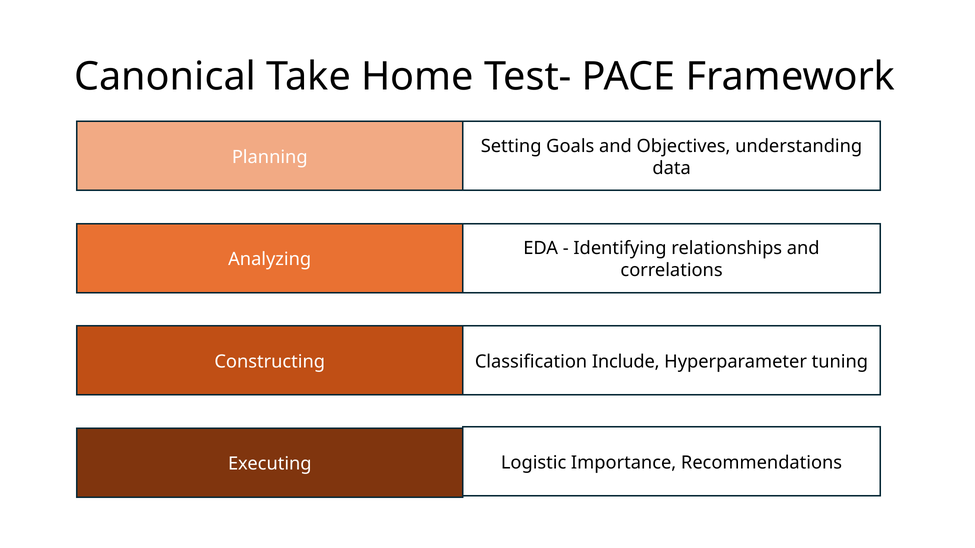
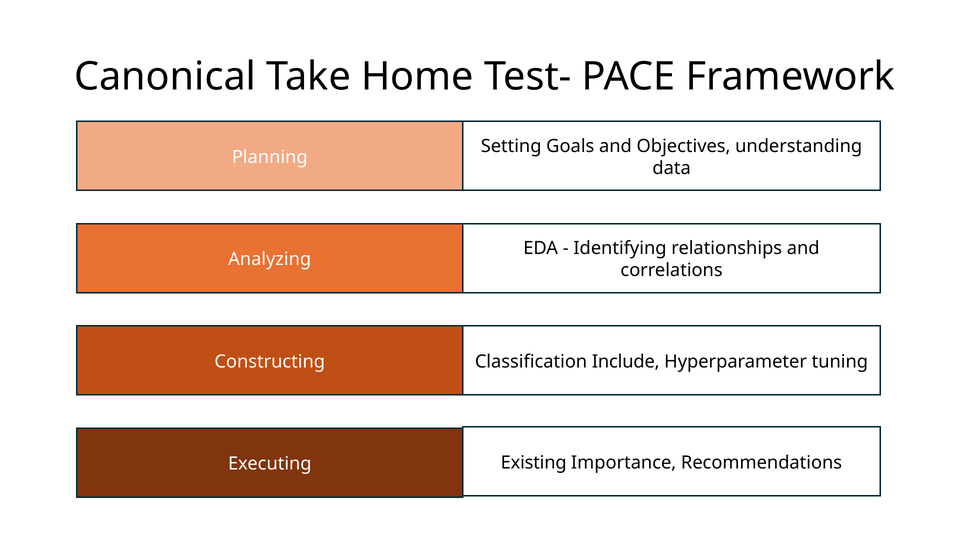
Logistic: Logistic -> Existing
